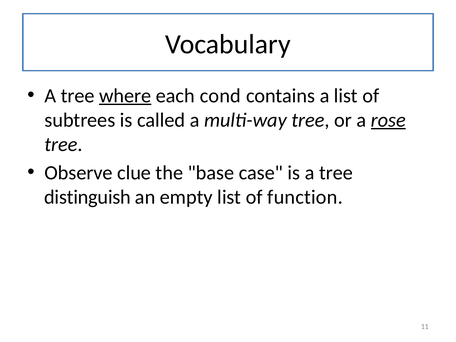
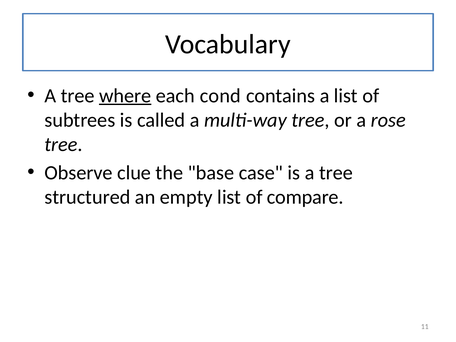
rose underline: present -> none
distinguish: distinguish -> structured
function: function -> compare
